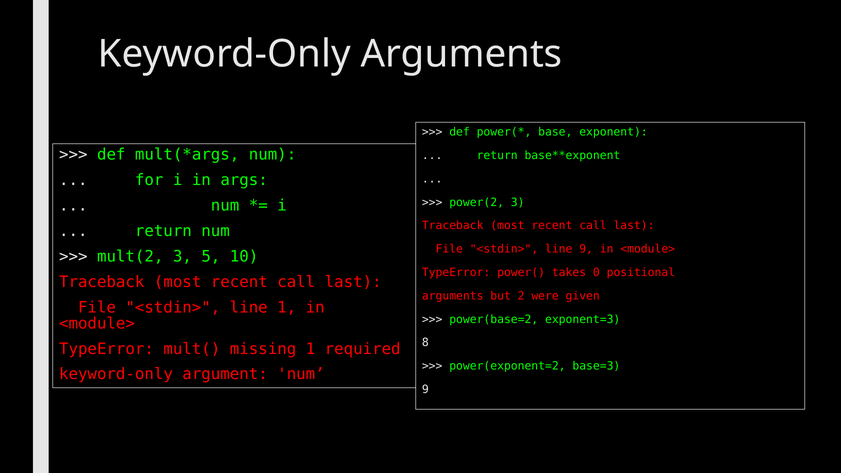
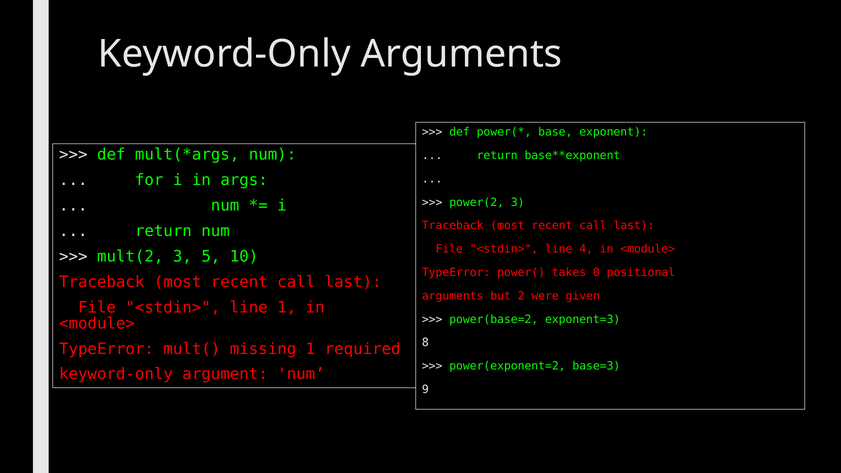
line 9: 9 -> 4
